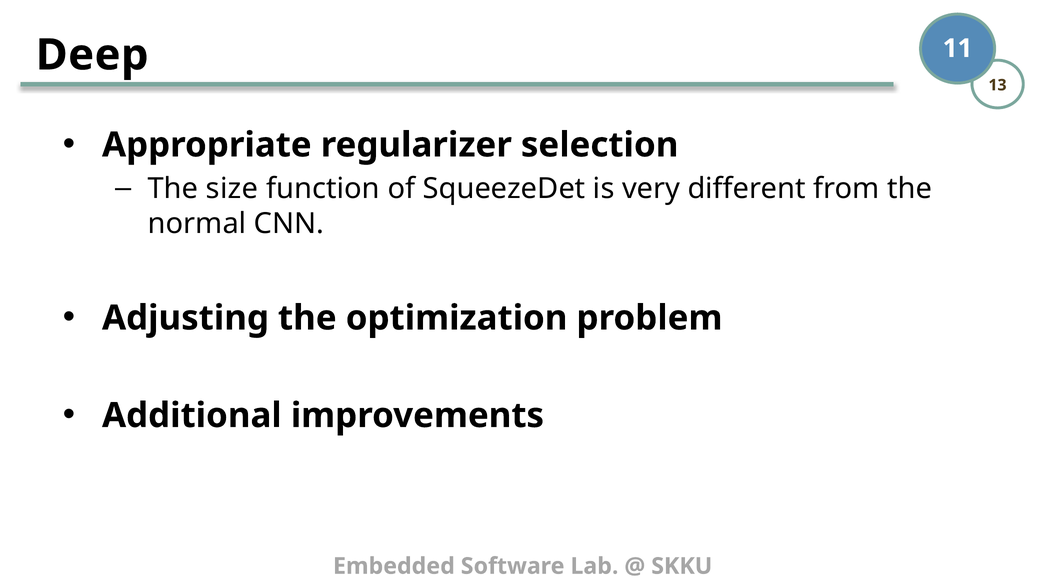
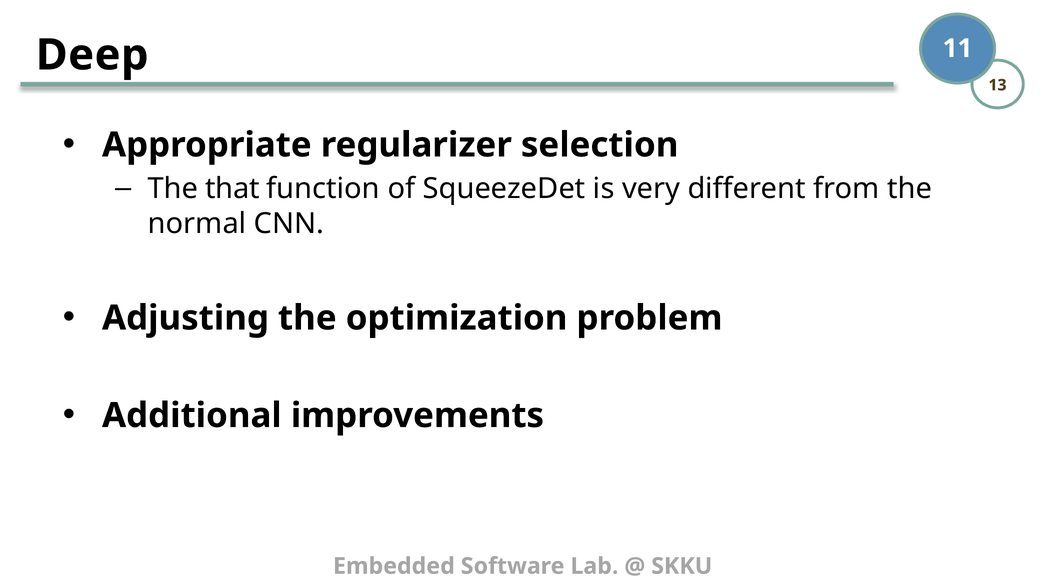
size: size -> that
